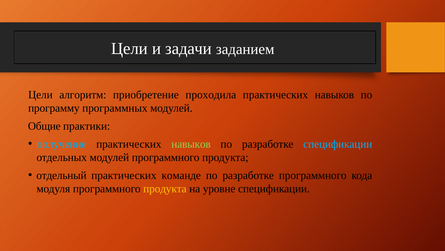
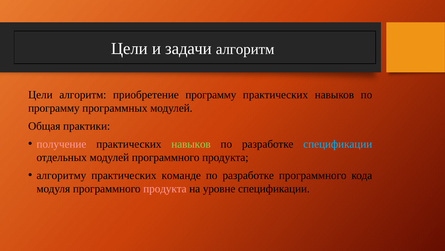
задачи заданием: заданием -> алгоритм
приобретение проходила: проходила -> программу
Общие: Общие -> Общая
получение colour: light blue -> pink
отдельный: отдельный -> алгоритму
продукта at (165, 188) colour: yellow -> pink
